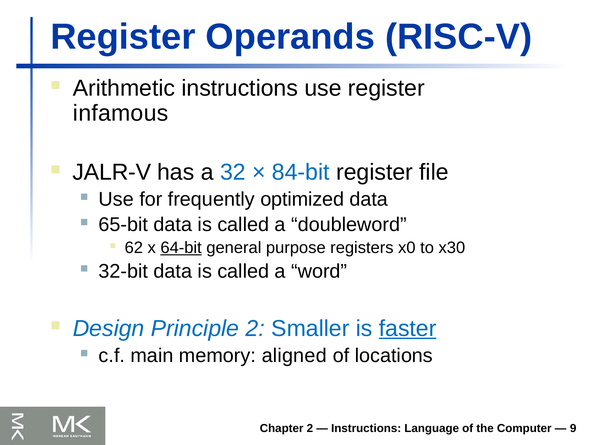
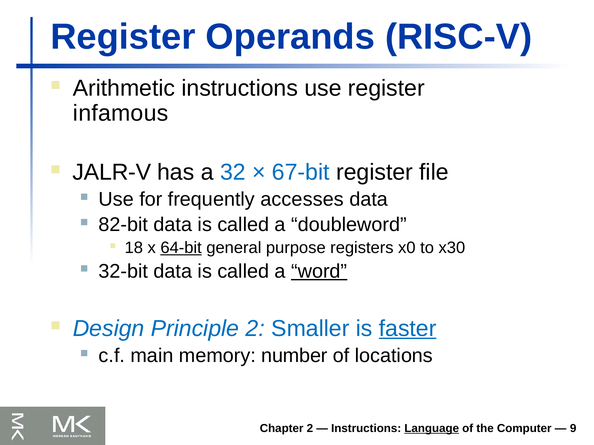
84-bit: 84-bit -> 67-bit
optimized: optimized -> accesses
65-bit: 65-bit -> 82-bit
62: 62 -> 18
word underline: none -> present
aligned: aligned -> number
Language underline: none -> present
